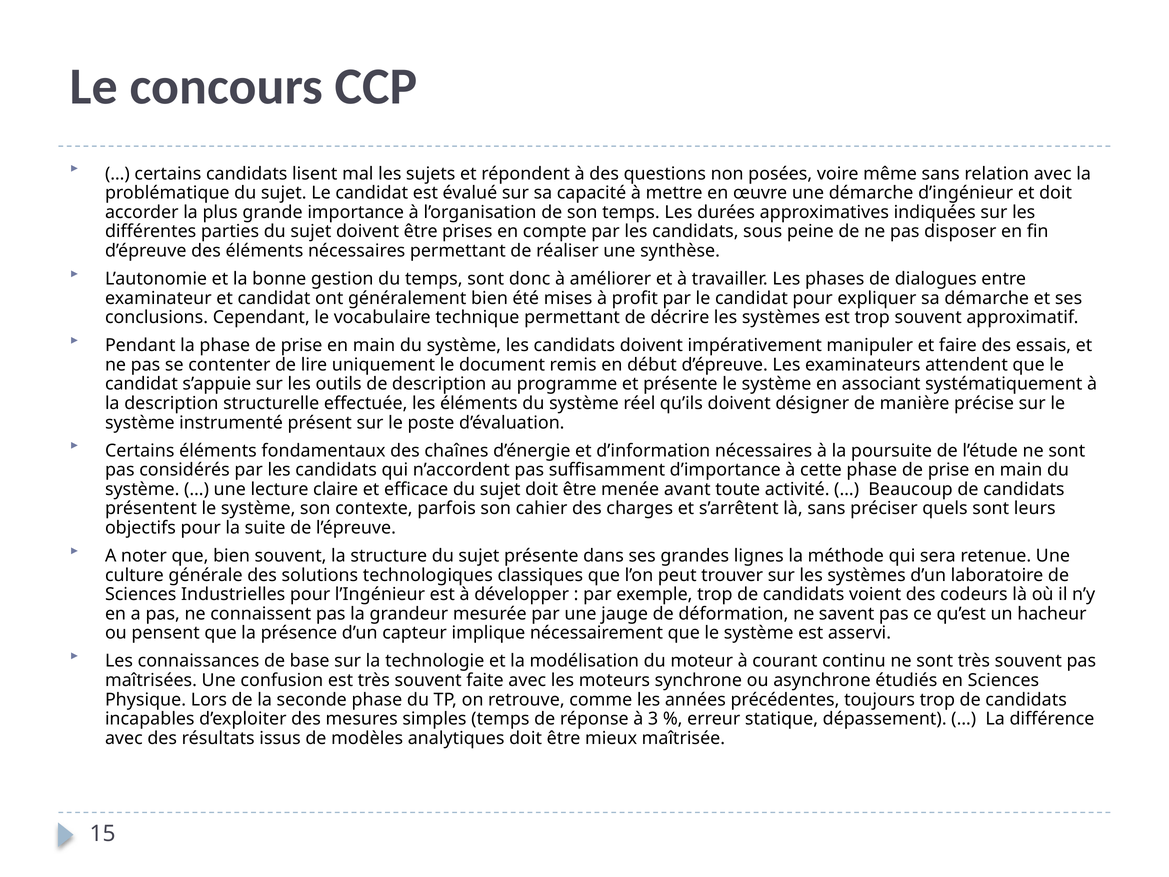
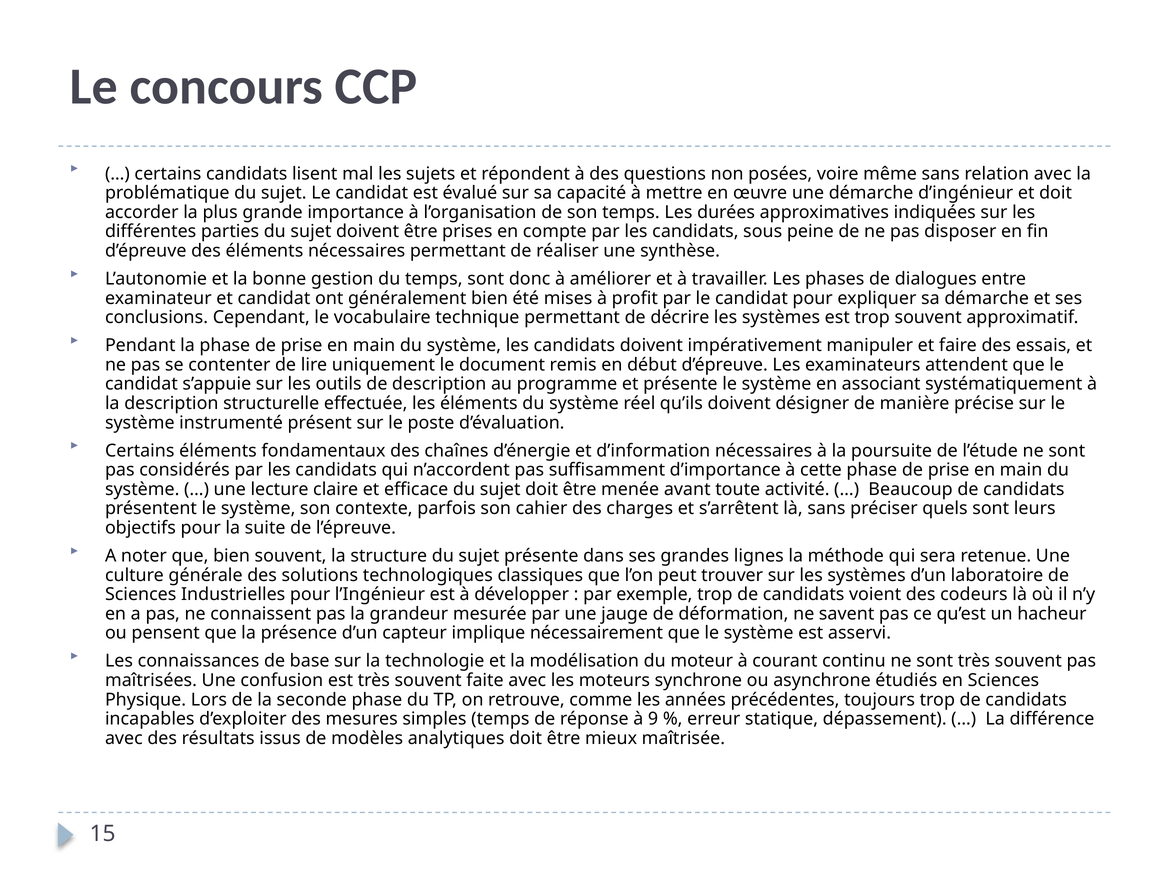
3: 3 -> 9
